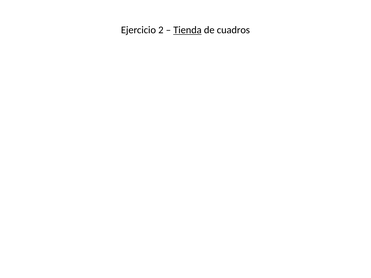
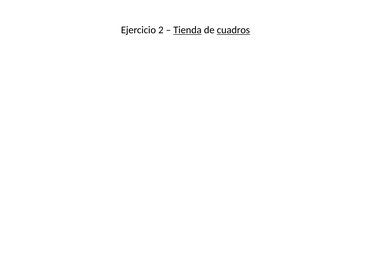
cuadros underline: none -> present
